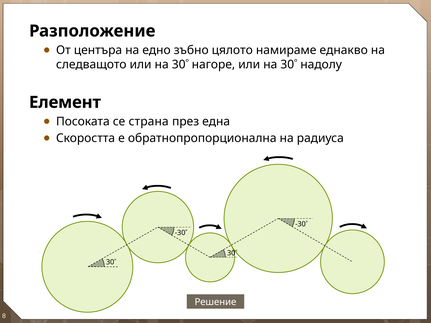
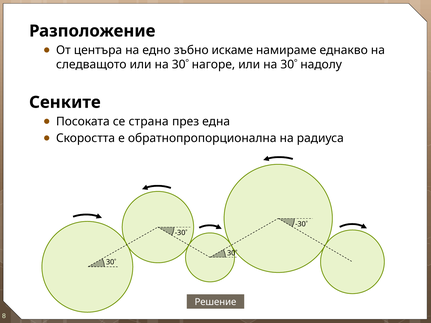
цялото: цялото -> искаме
Елемент: Елемент -> Сенките
